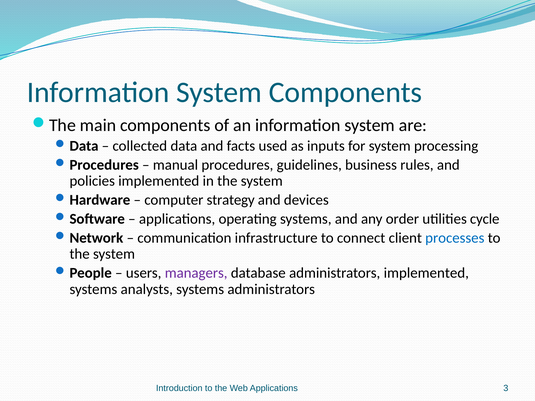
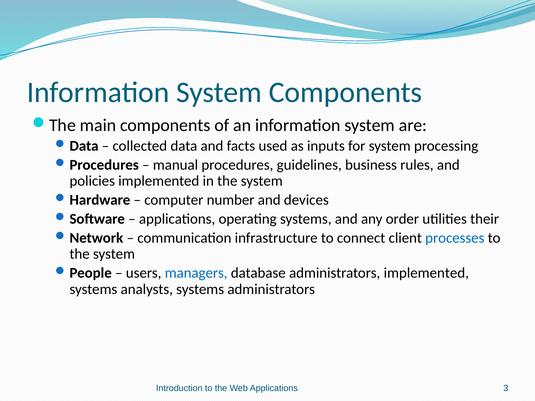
strategy: strategy -> number
cycle: cycle -> their
managers colour: purple -> blue
